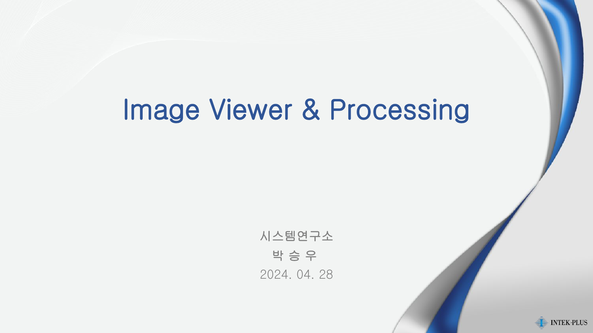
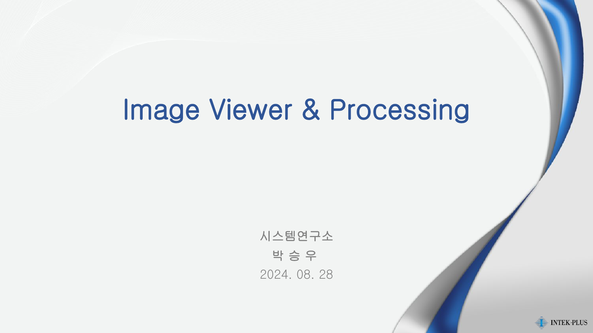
04: 04 -> 08
